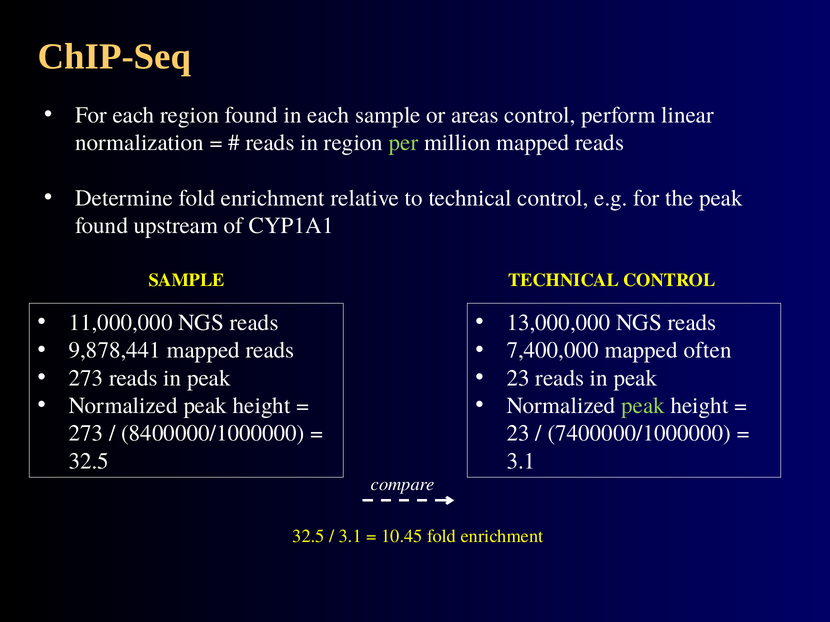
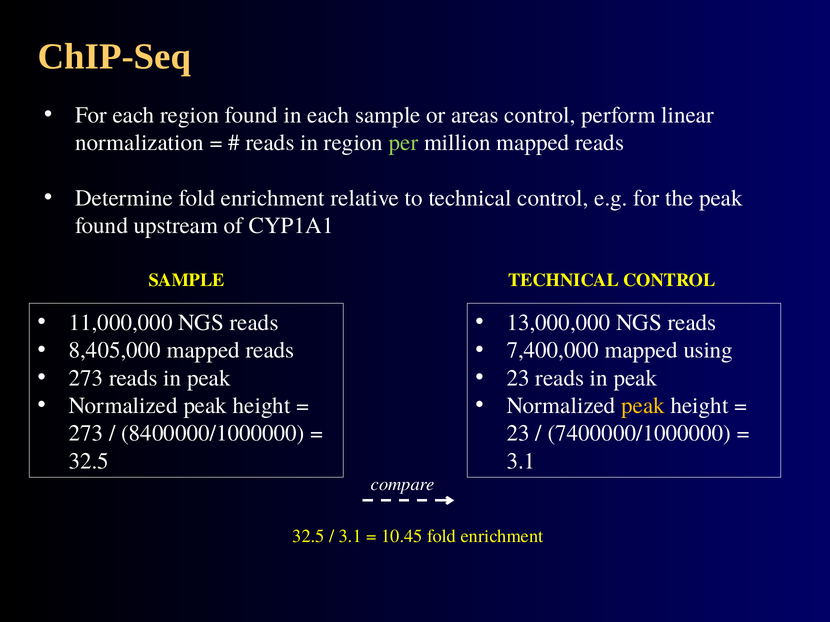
9,878,441: 9,878,441 -> 8,405,000
often: often -> using
peak at (643, 406) colour: light green -> yellow
